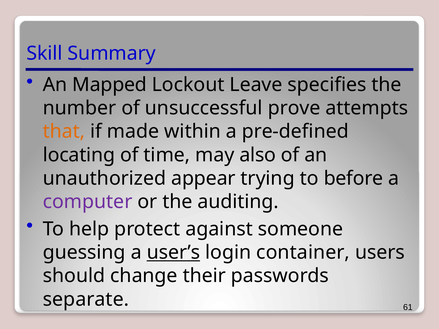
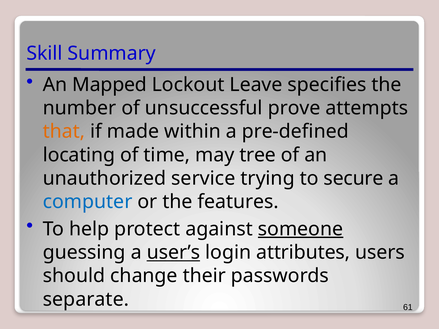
also: also -> tree
appear: appear -> service
before: before -> secure
computer colour: purple -> blue
auditing: auditing -> features
someone underline: none -> present
container: container -> attributes
